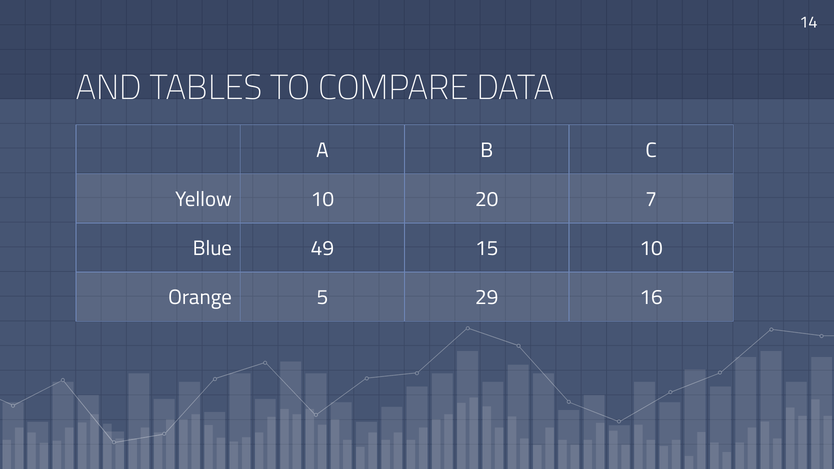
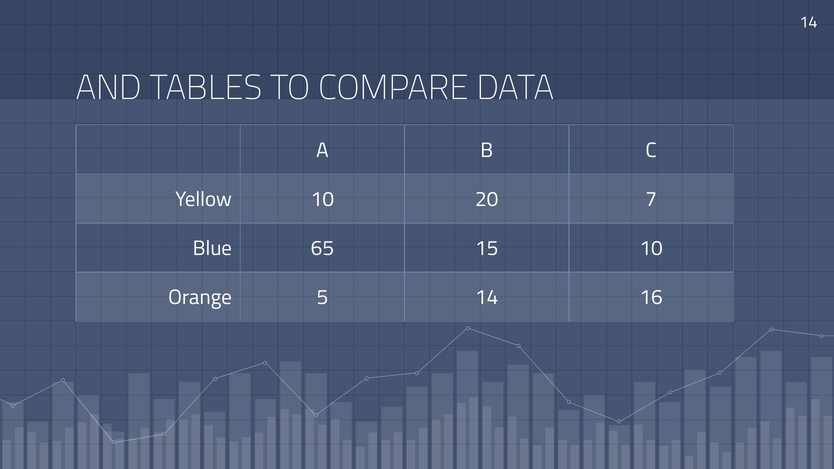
49: 49 -> 65
5 29: 29 -> 14
